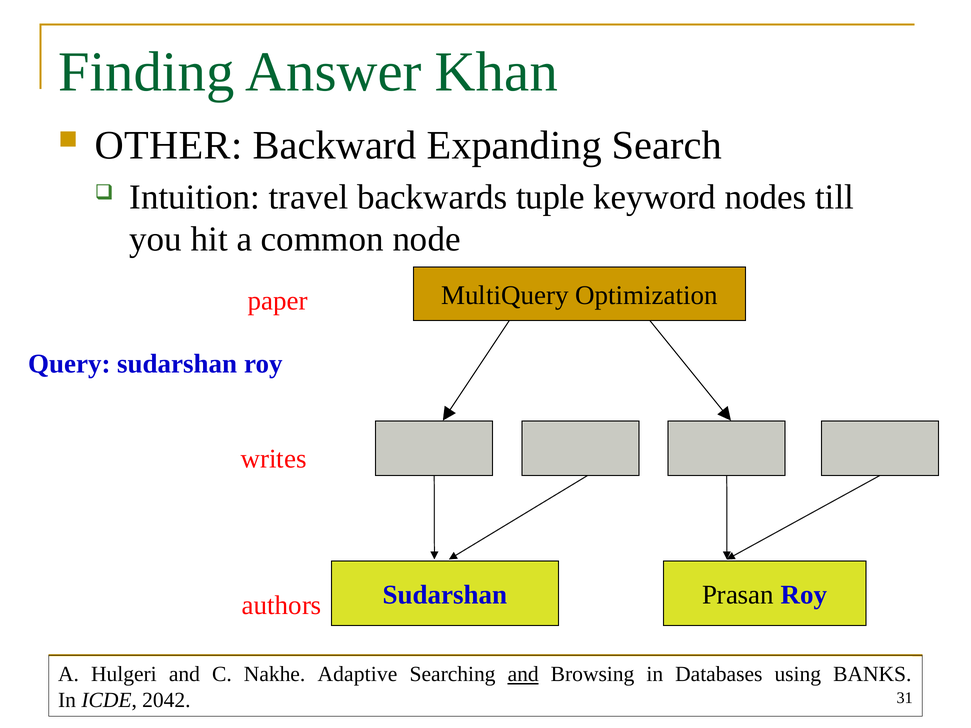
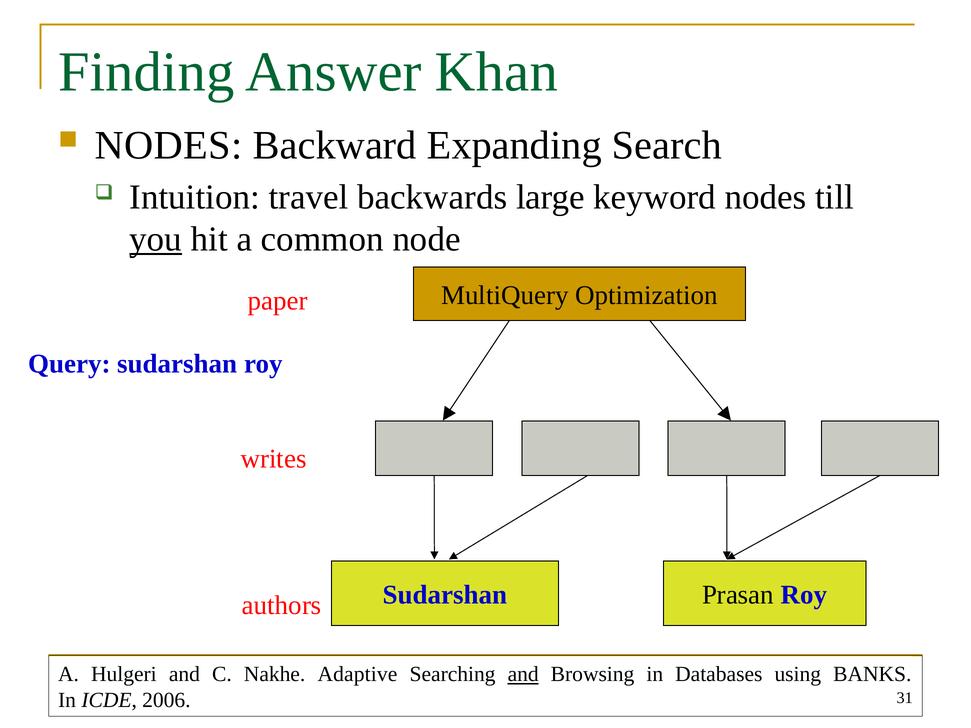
OTHER at (169, 145): OTHER -> NODES
tuple: tuple -> large
you underline: none -> present
2042: 2042 -> 2006
